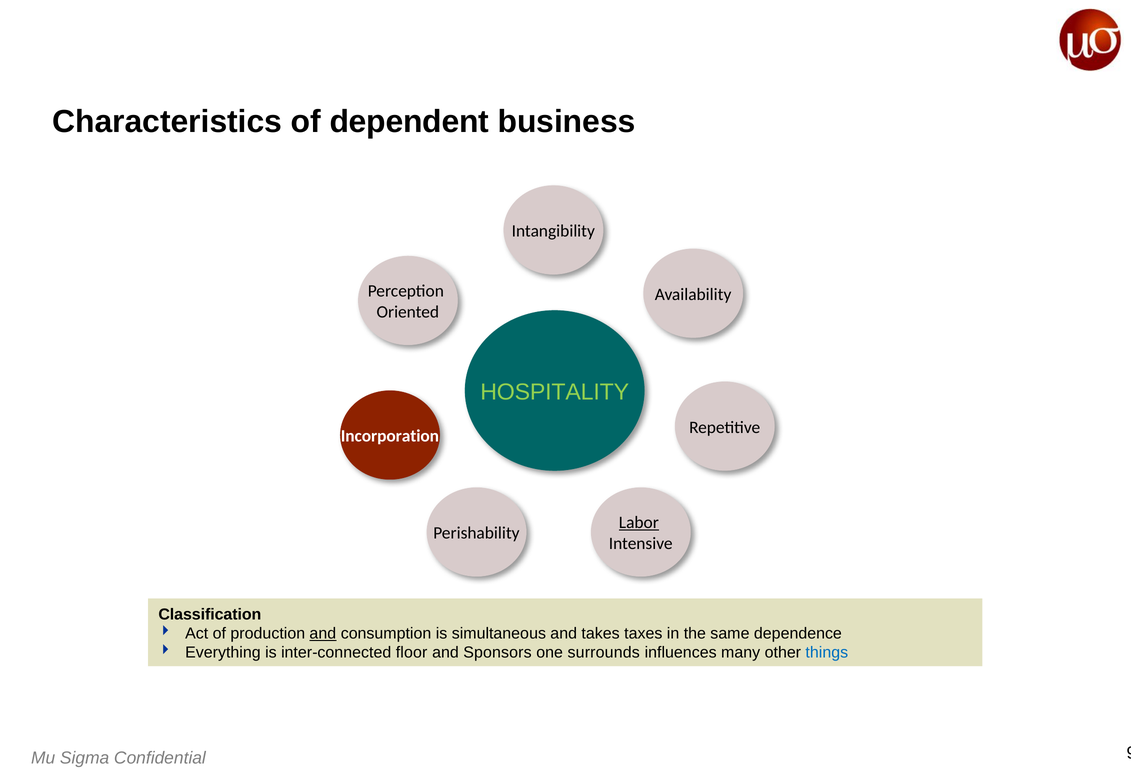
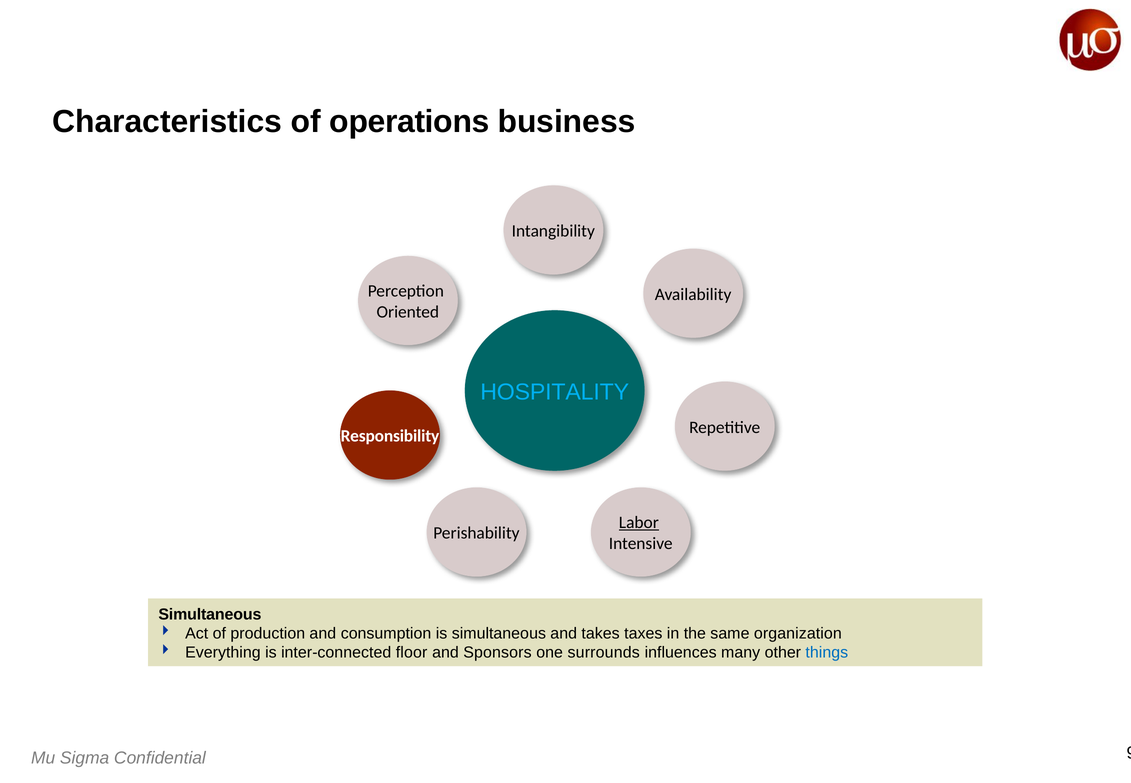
dependent: dependent -> operations
HOSPITALITY colour: light green -> light blue
Incorporation: Incorporation -> Responsibility
Classification at (210, 614): Classification -> Simultaneous
and at (323, 634) underline: present -> none
dependence: dependence -> organization
